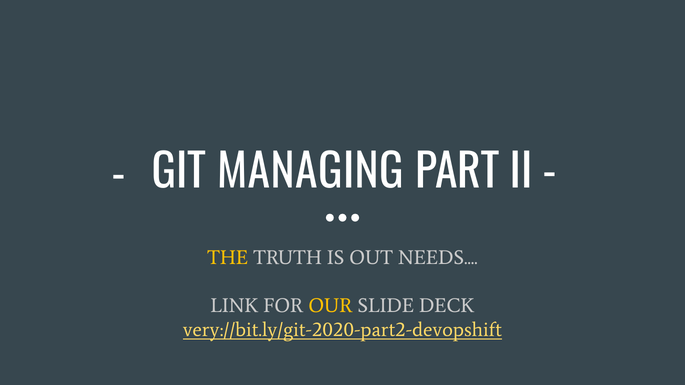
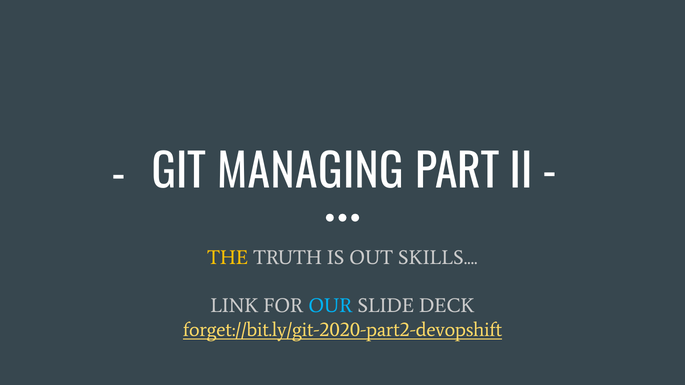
NEEDS: NEEDS -> SKILLS
OUR colour: yellow -> light blue
very://bit.ly/git-2020-part2-devopshift: very://bit.ly/git-2020-part2-devopshift -> forget://bit.ly/git-2020-part2-devopshift
